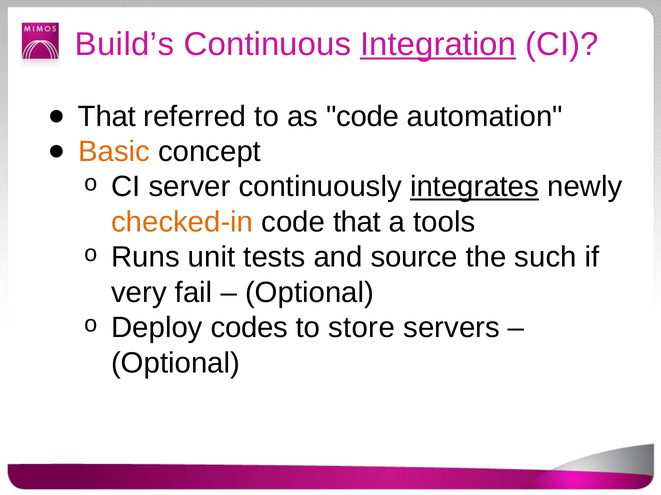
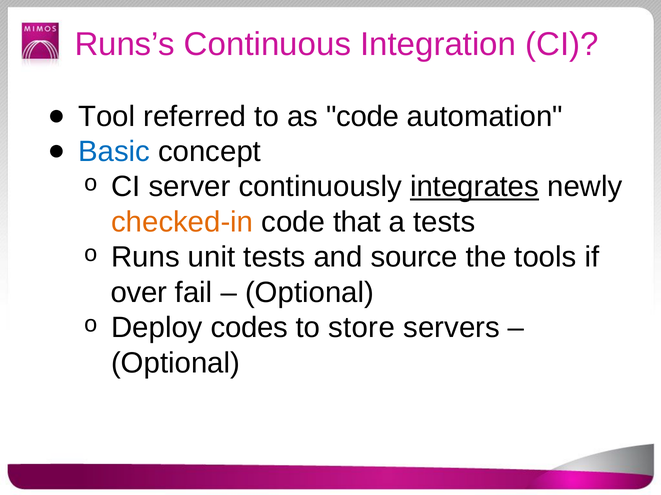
Build’s: Build’s -> Runs’s
Integration underline: present -> none
That at (107, 117): That -> Tool
Basic colour: orange -> blue
a tools: tools -> tests
such: such -> tools
very: very -> over
